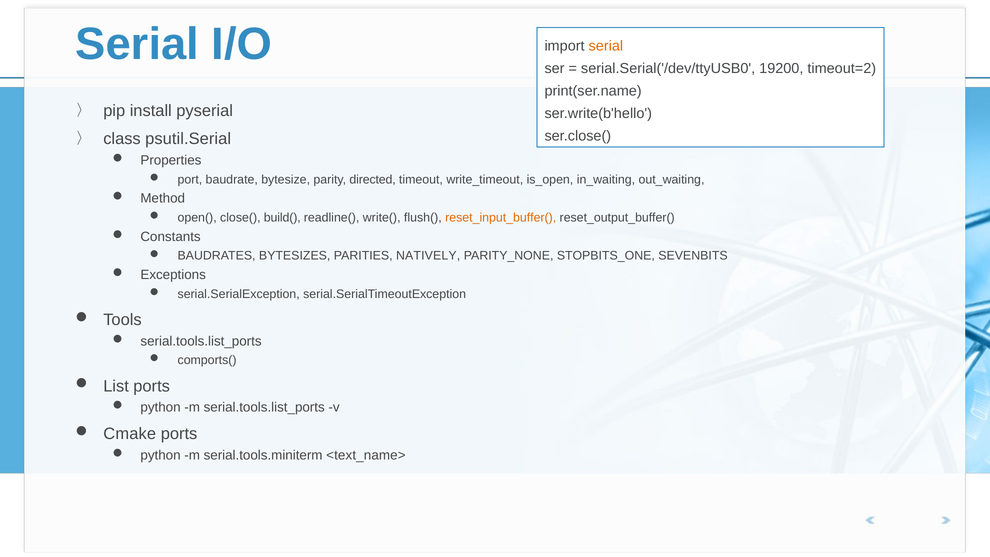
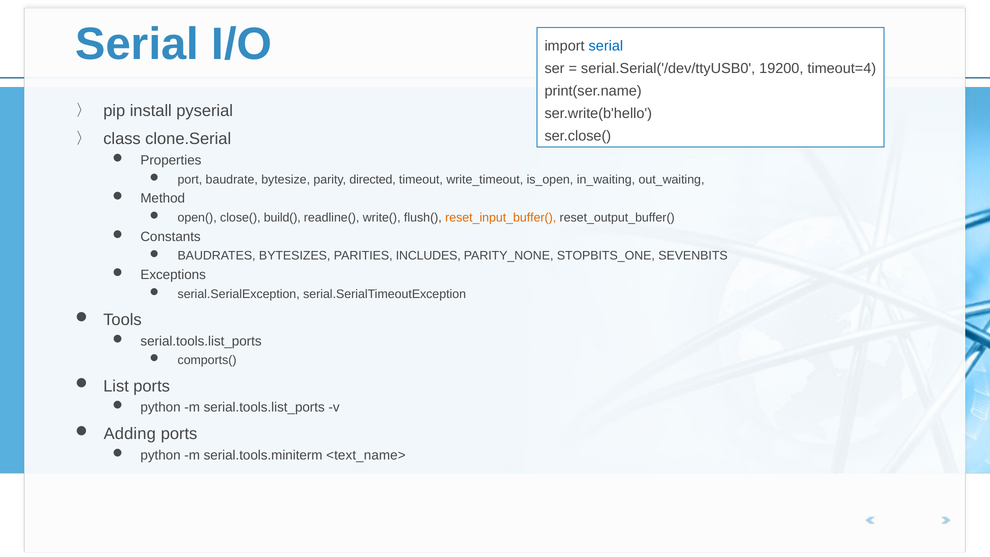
serial at (606, 46) colour: orange -> blue
timeout=2: timeout=2 -> timeout=4
psutil.Serial: psutil.Serial -> clone.Serial
NATIVELY: NATIVELY -> INCLUDES
Cmake: Cmake -> Adding
